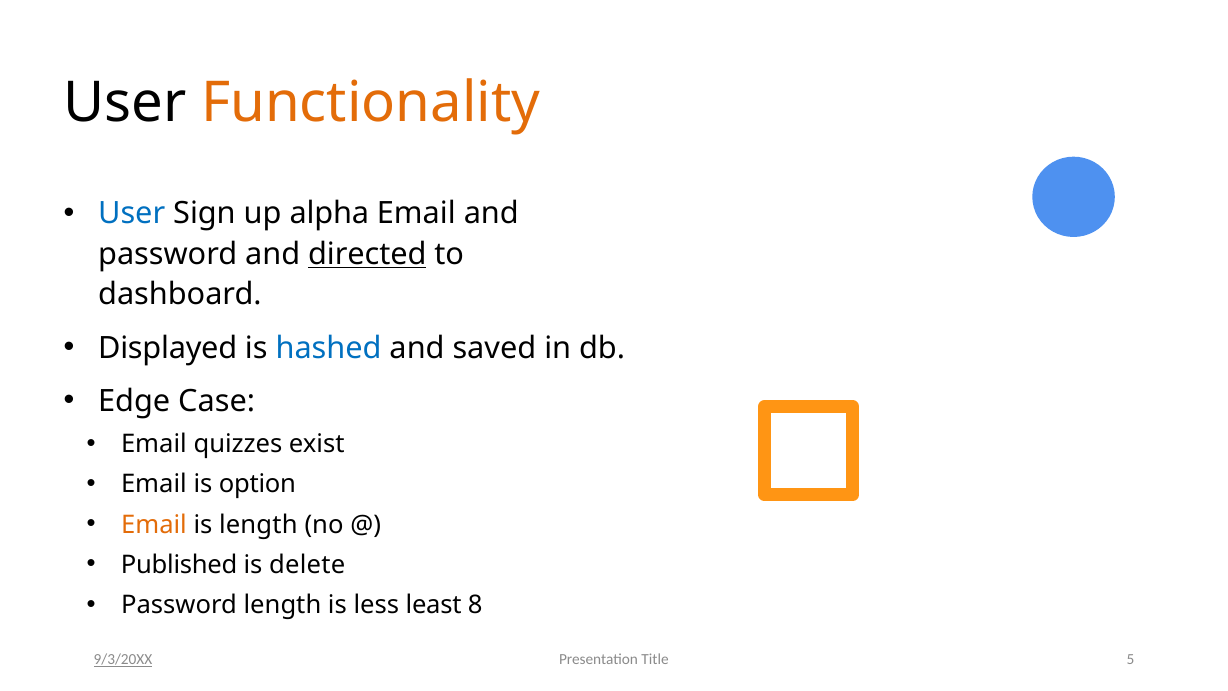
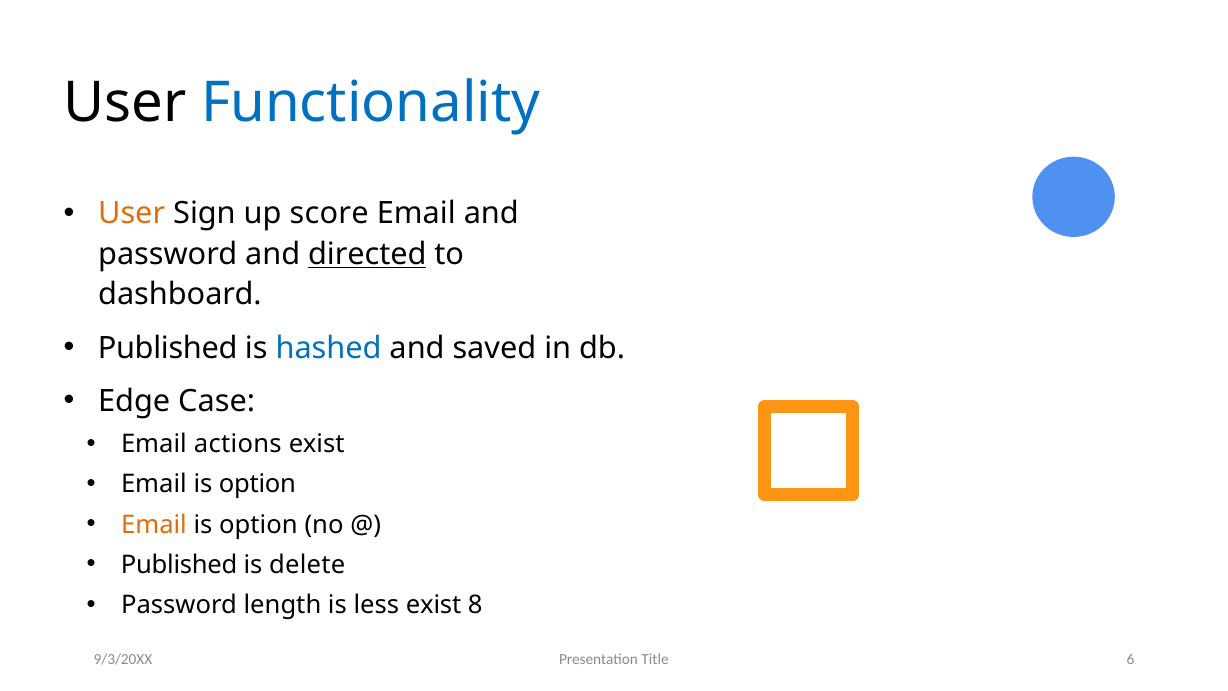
Functionality colour: orange -> blue
User at (132, 214) colour: blue -> orange
alpha: alpha -> score
Displayed at (168, 348): Displayed -> Published
quizzes: quizzes -> actions
length at (258, 524): length -> option
less least: least -> exist
9/3/20XX underline: present -> none
5: 5 -> 6
